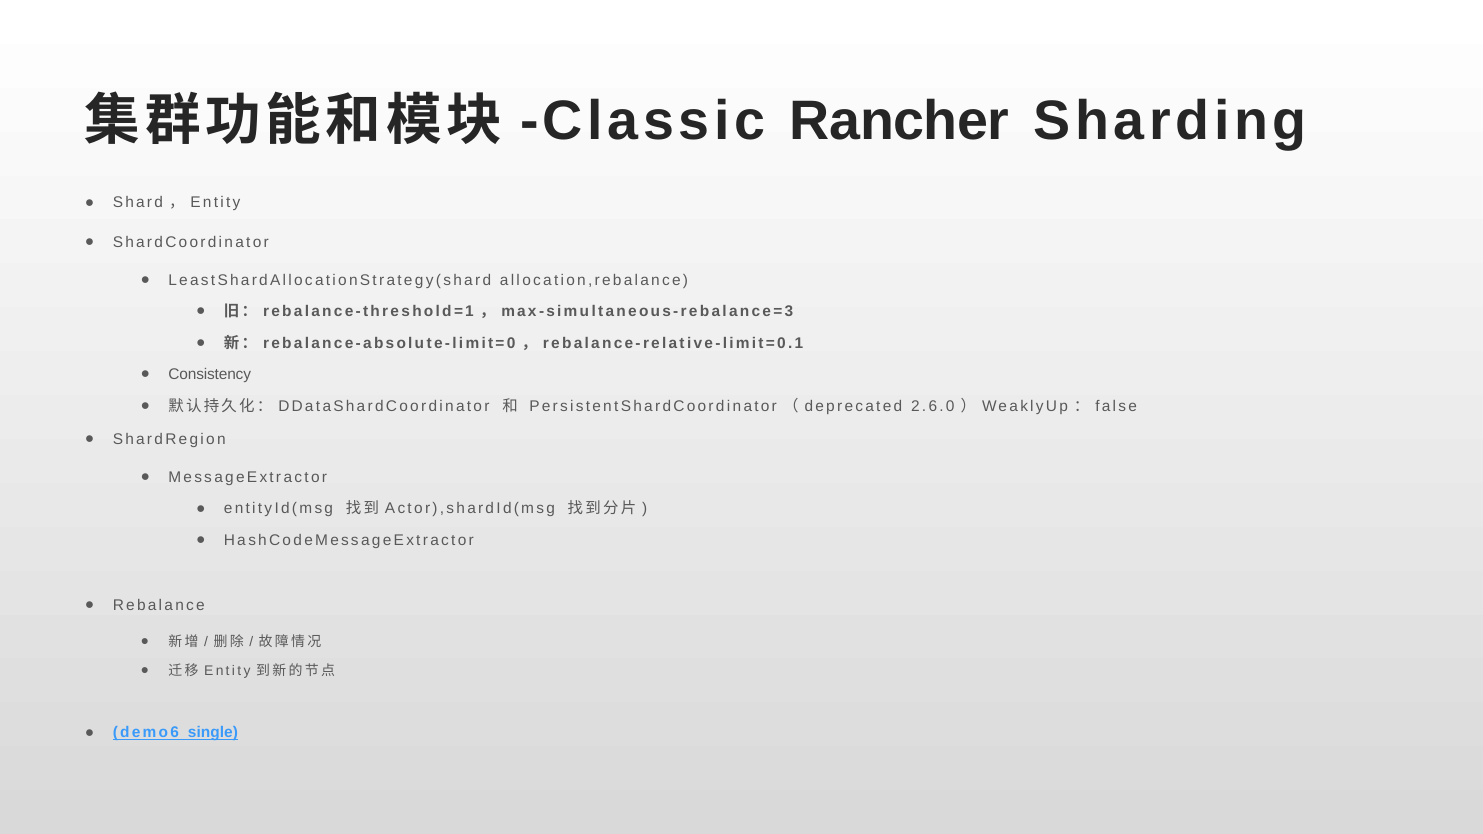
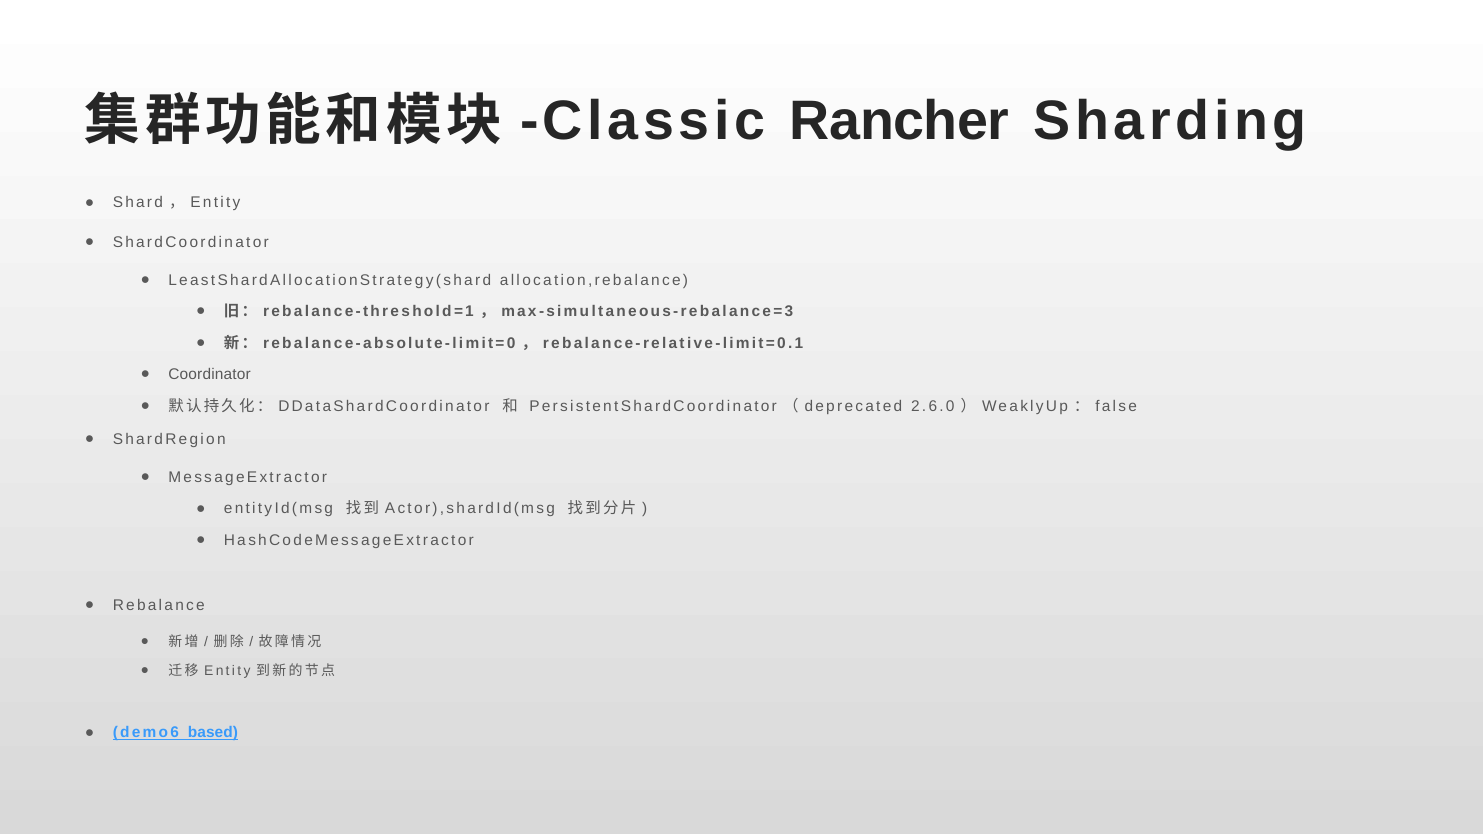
Consistency: Consistency -> Coordinator
single: single -> based
